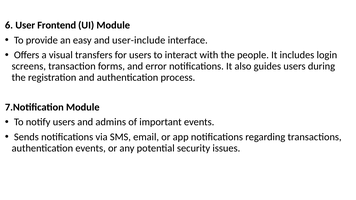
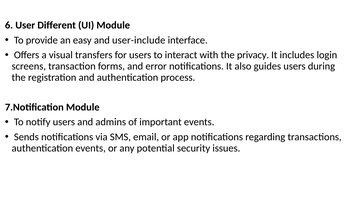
Frontend: Frontend -> Different
people: people -> privacy
